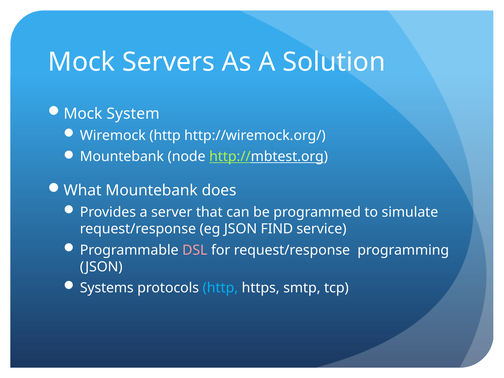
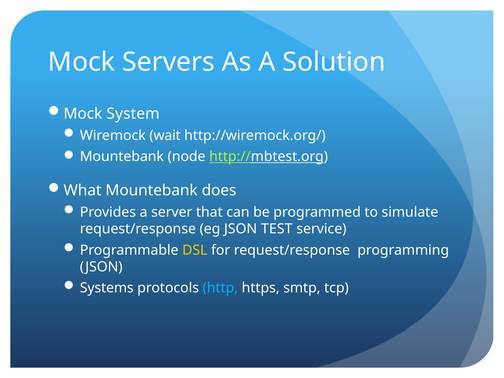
Wiremock http: http -> wait
FIND: FIND -> TEST
DSL colour: pink -> yellow
